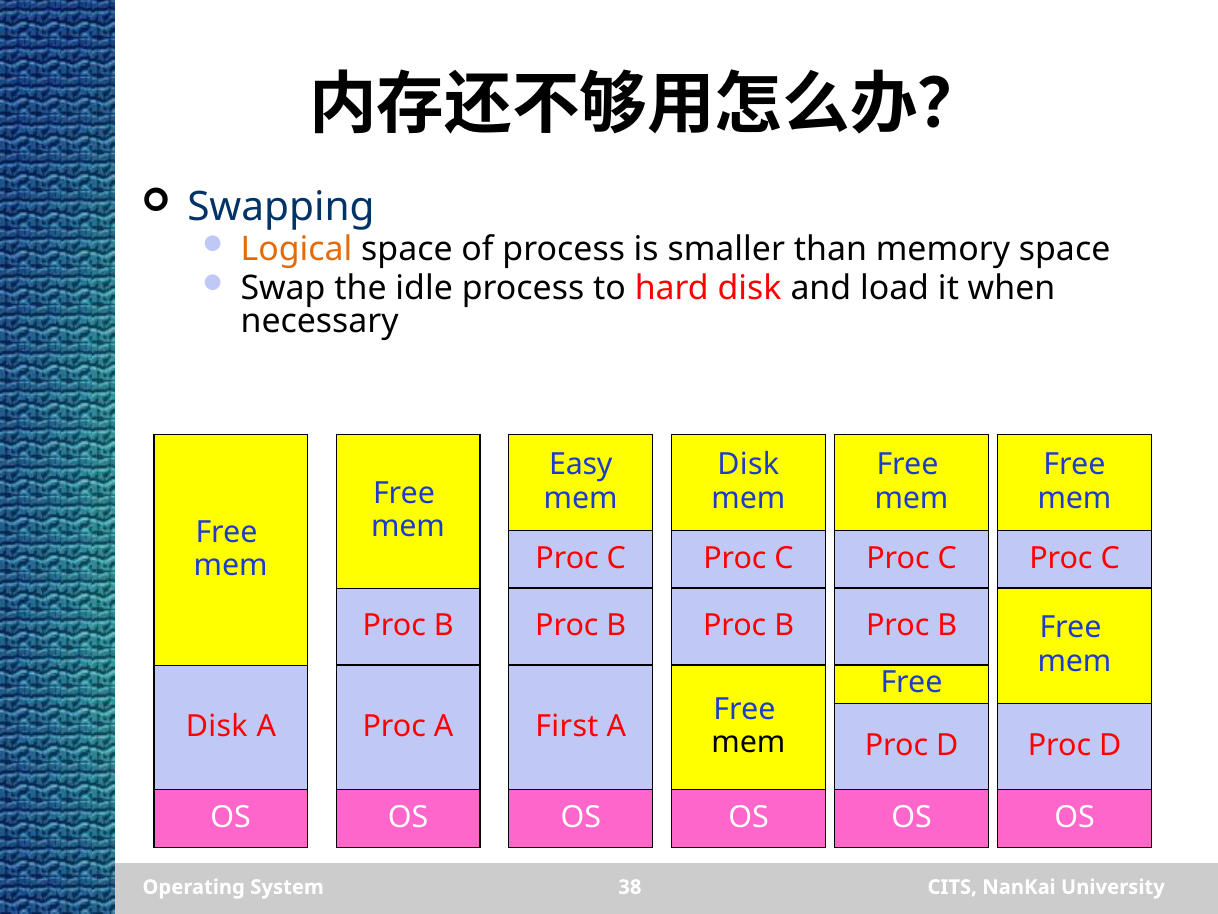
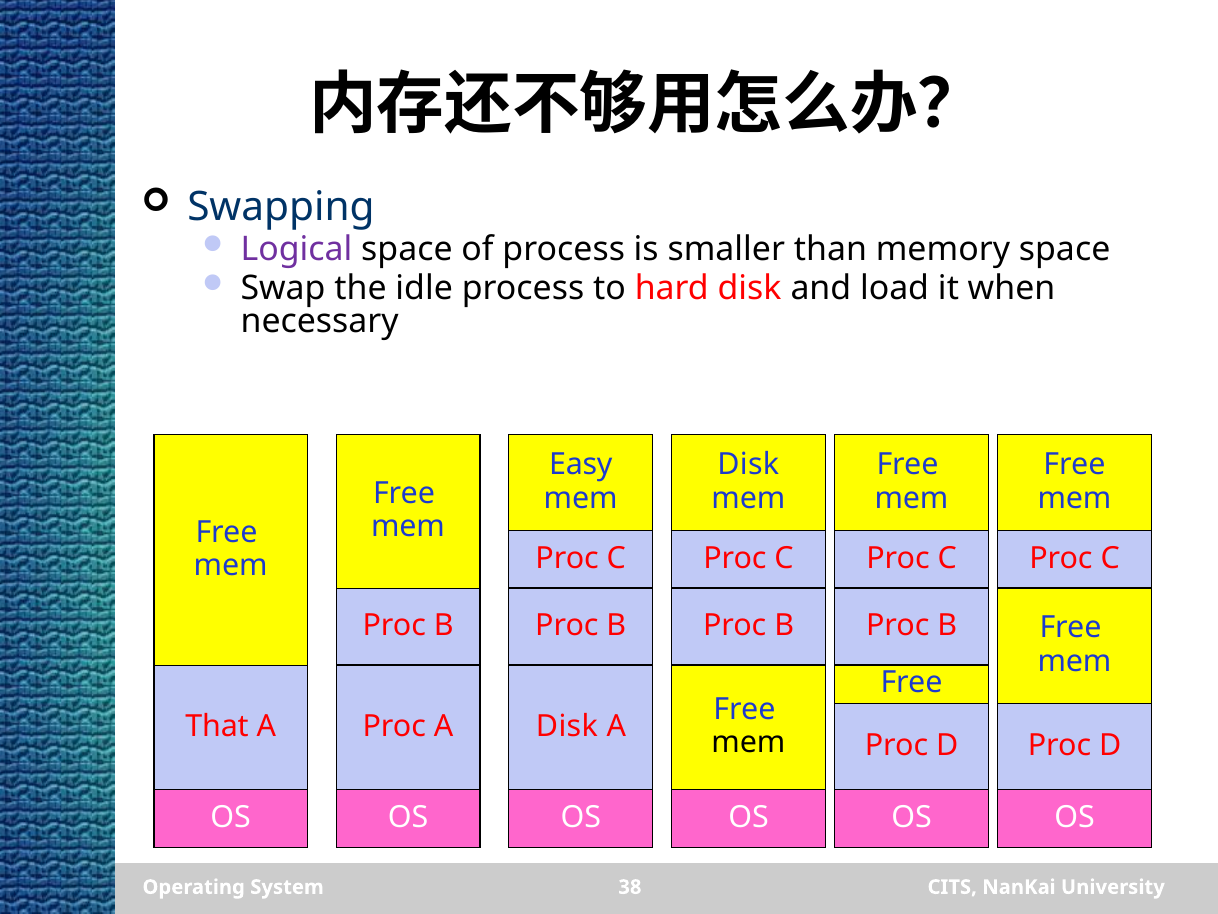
Logical colour: orange -> purple
Disk at (217, 726): Disk -> That
First at (567, 726): First -> Disk
